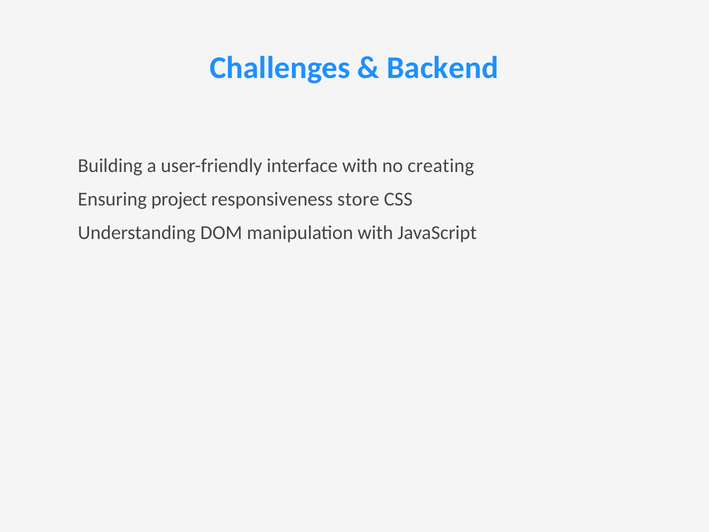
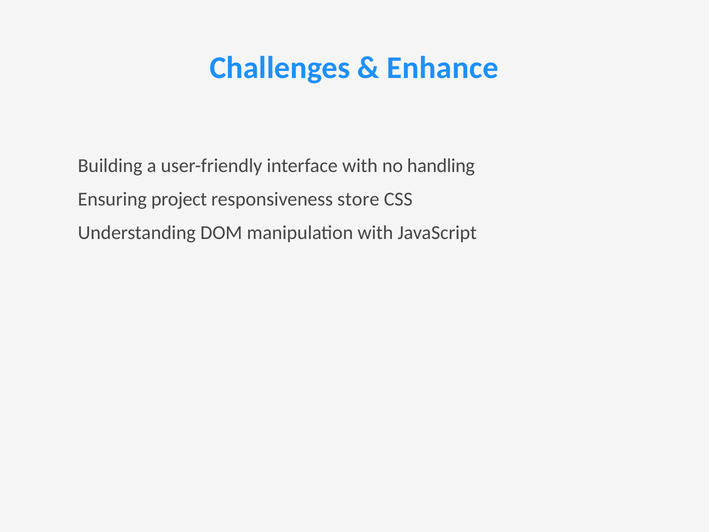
Backend: Backend -> Enhance
creating: creating -> handling
